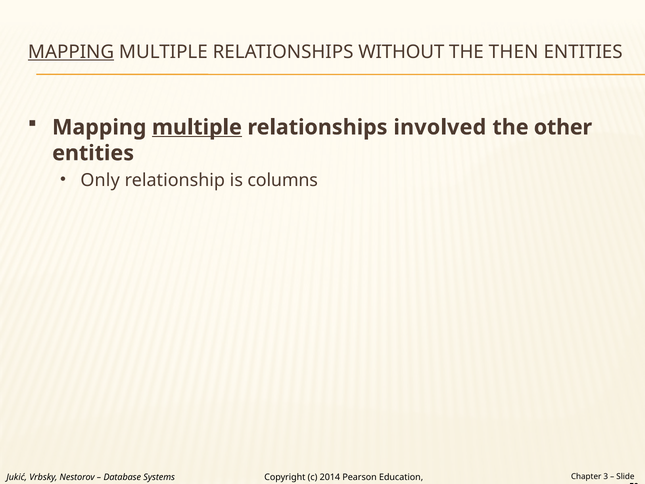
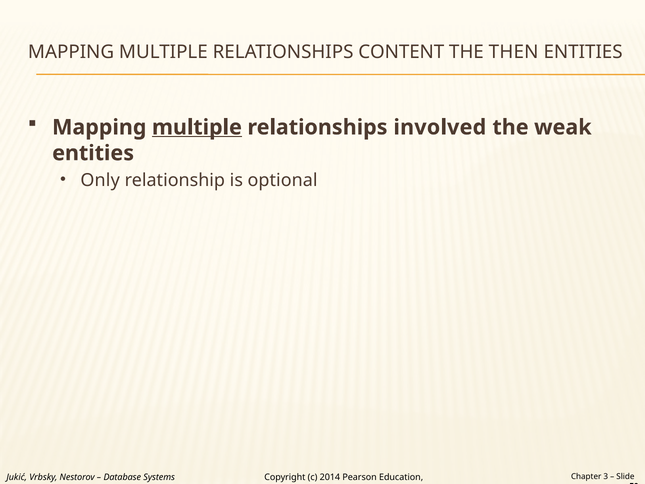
MAPPING at (71, 52) underline: present -> none
WITHOUT: WITHOUT -> CONTENT
other: other -> weak
columns: columns -> optional
